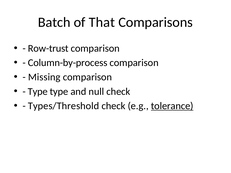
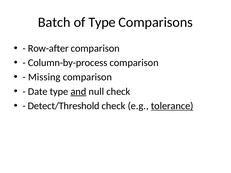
of That: That -> Type
Row-trust: Row-trust -> Row-after
Type at (38, 92): Type -> Date
and underline: none -> present
Types/Threshold: Types/Threshold -> Detect/Threshold
